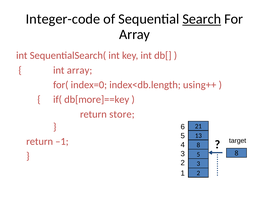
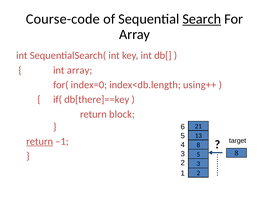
Integer-code: Integer-code -> Course-code
db[more]==key: db[more]==key -> db[there]==key
store: store -> block
return at (40, 141) underline: none -> present
